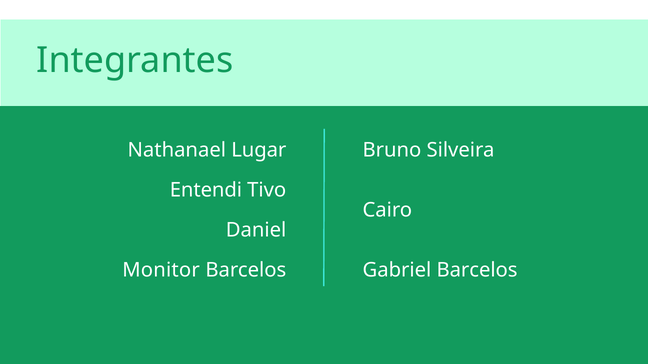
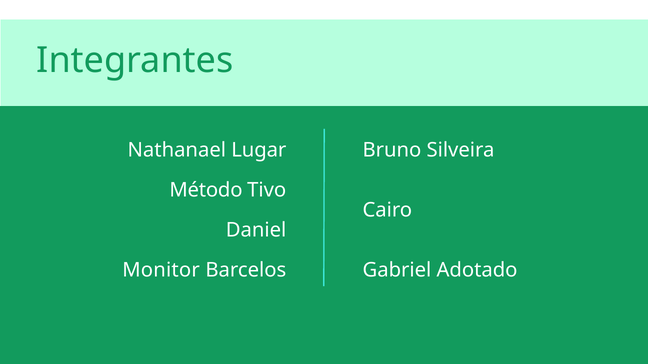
Entendi: Entendi -> Método
Gabriel Barcelos: Barcelos -> Adotado
